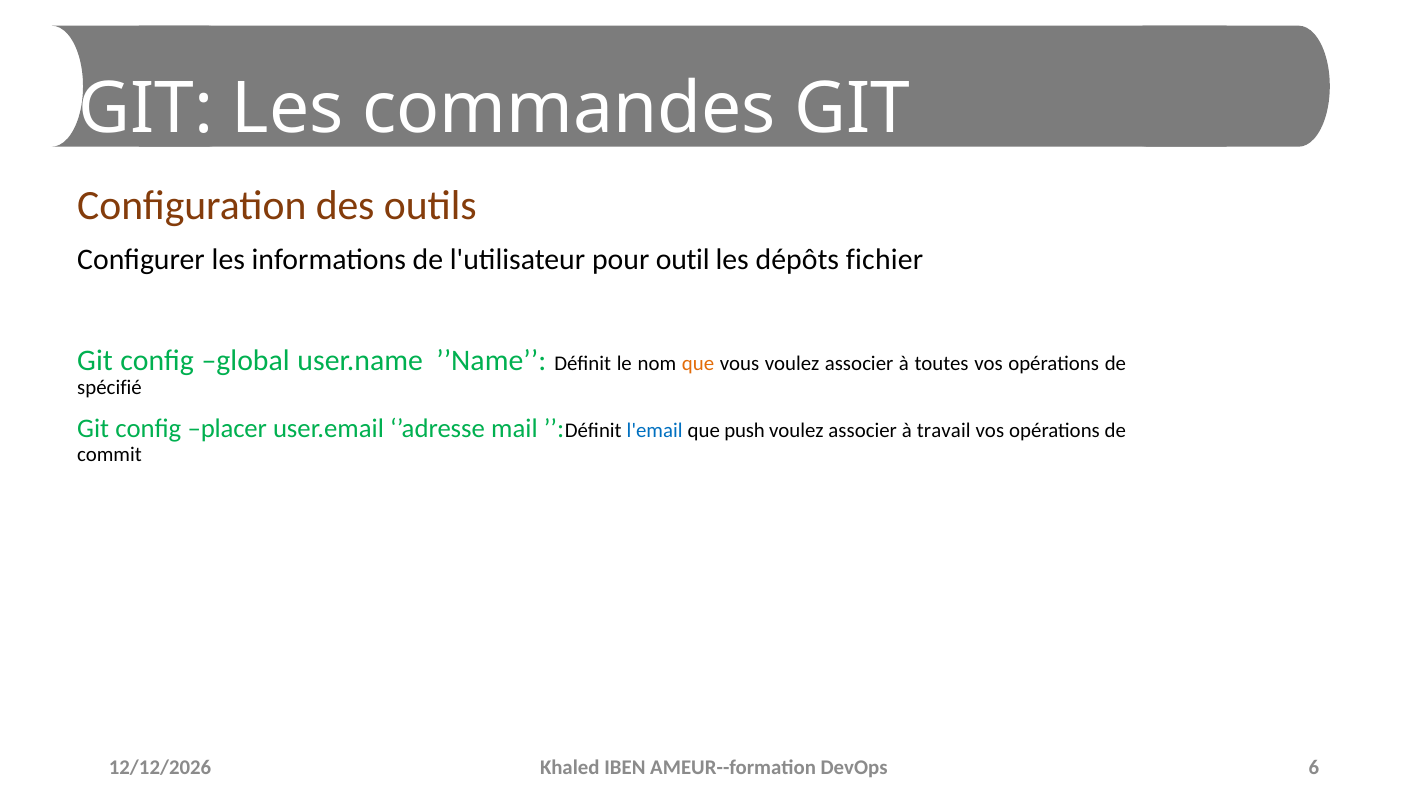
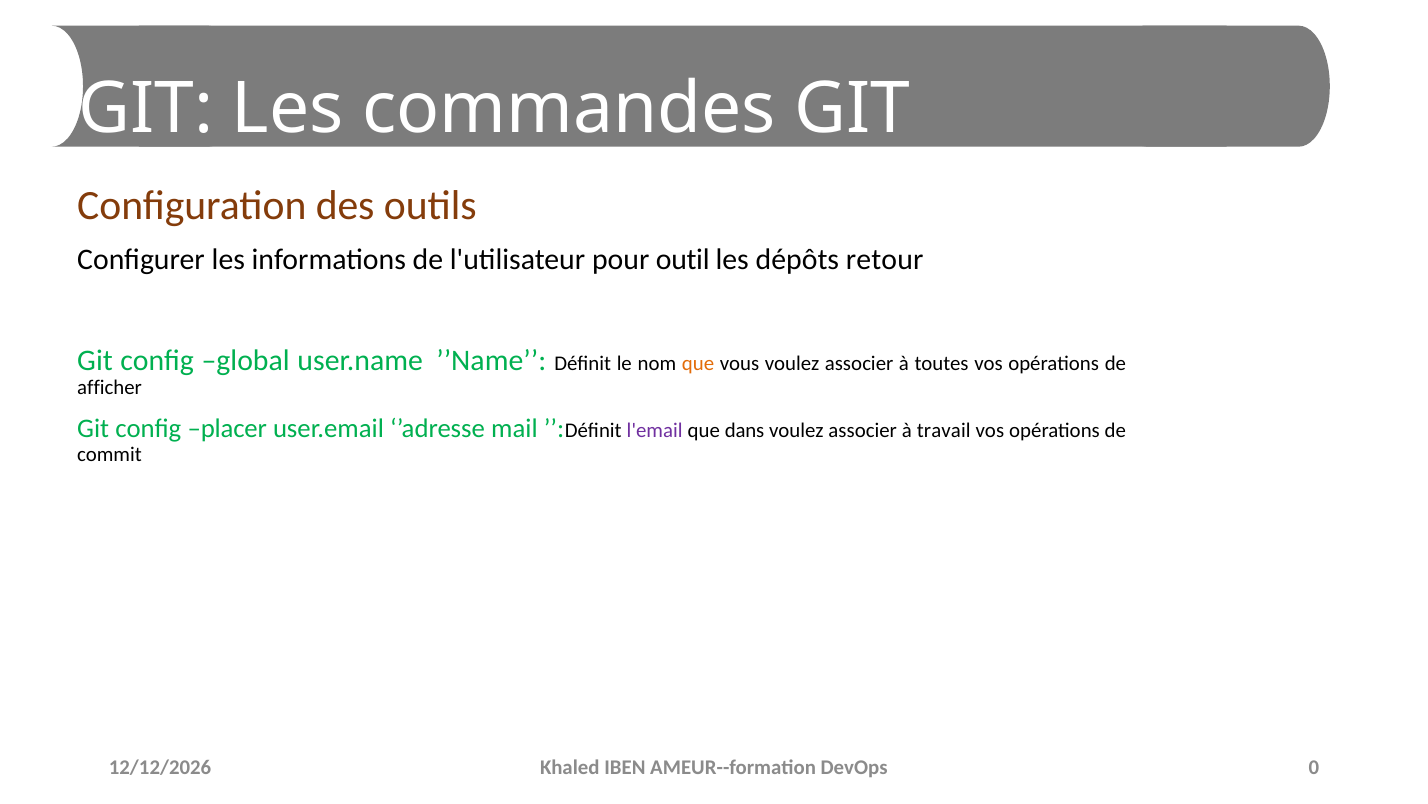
fichier: fichier -> retour
spécifié: spécifié -> afficher
l'email colour: blue -> purple
push: push -> dans
6: 6 -> 0
